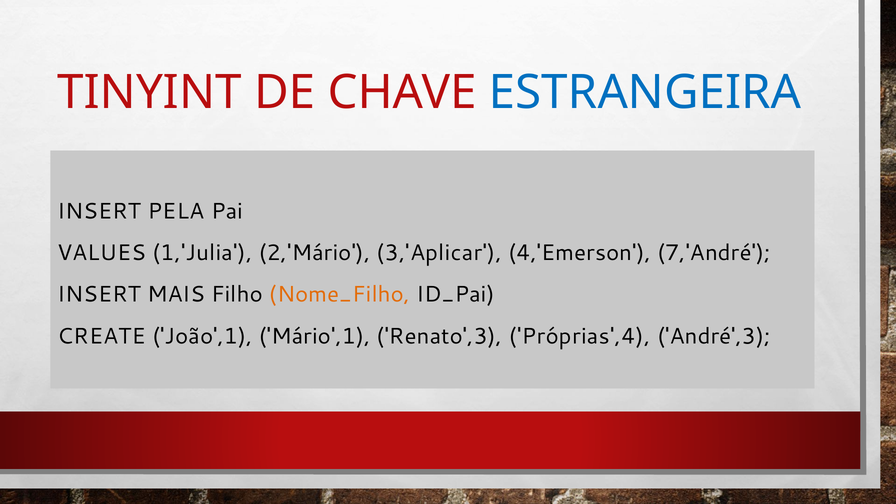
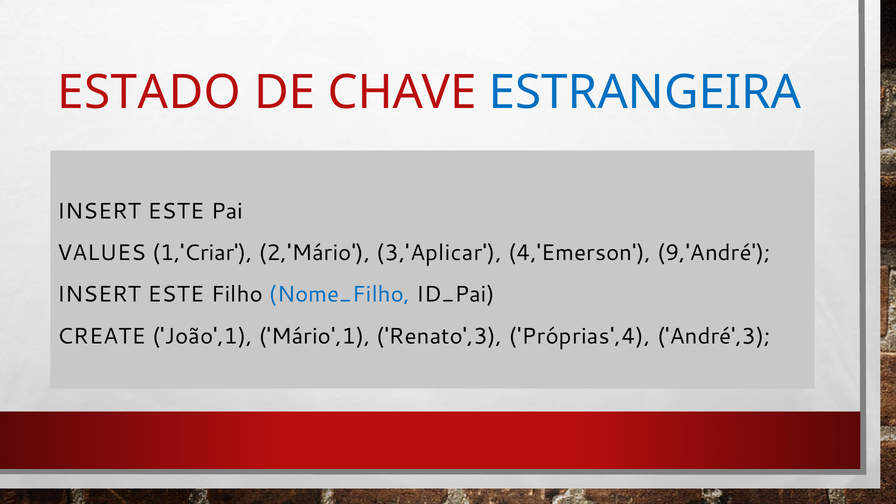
TINYINT: TINYINT -> ESTADO
PELA at (176, 211): PELA -> ESTE
1,'Julia: 1,'Julia -> 1,'Criar
7,'André: 7,'André -> 9,'André
MAIS at (176, 295): MAIS -> ESTE
Nome_Filho colour: orange -> blue
